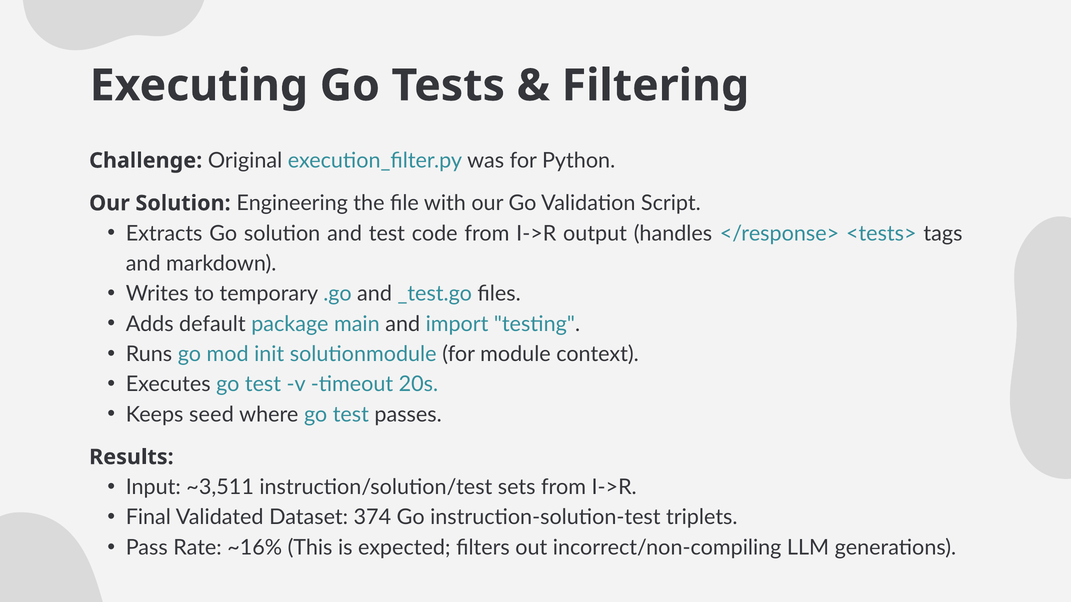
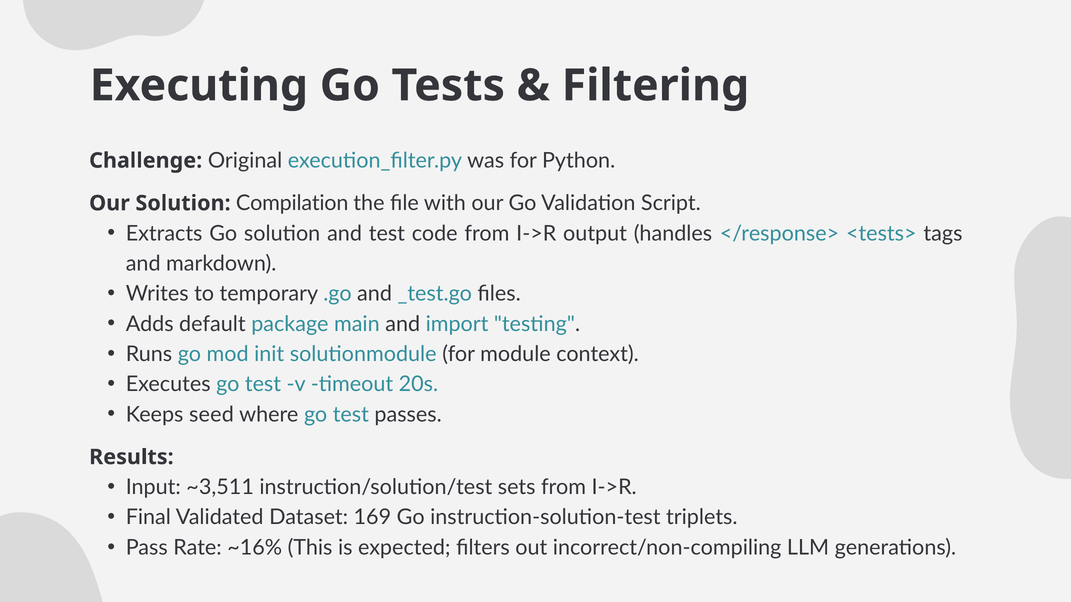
Engineering: Engineering -> Compilation
374: 374 -> 169
